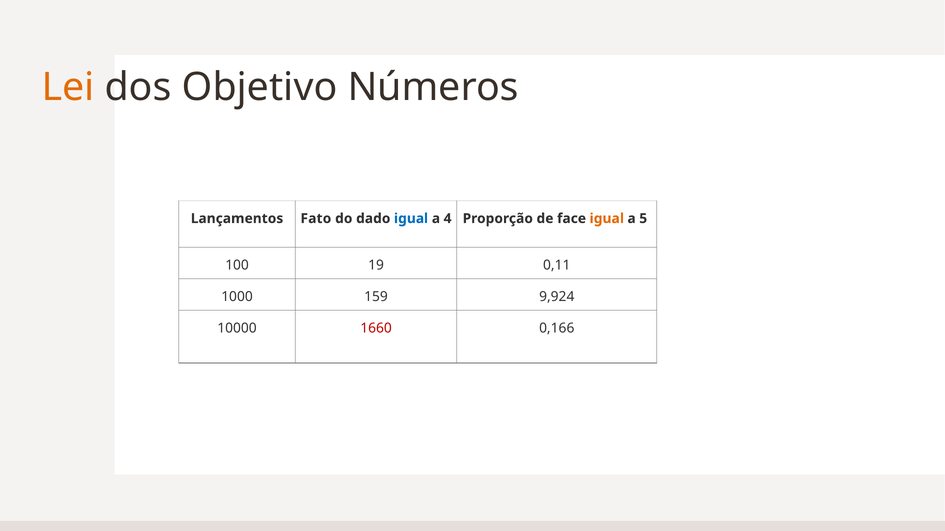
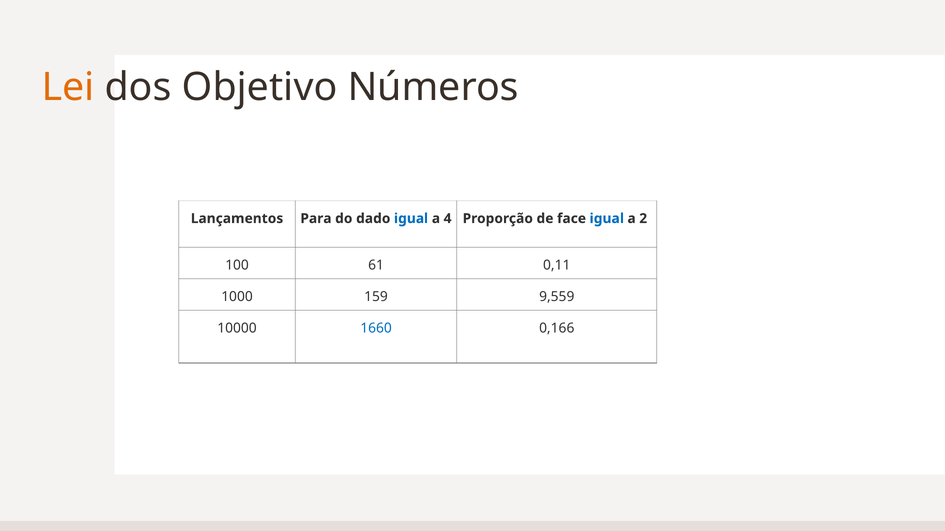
Fato: Fato -> Para
igual at (607, 219) colour: orange -> blue
5: 5 -> 2
19: 19 -> 61
9,924: 9,924 -> 9,559
1660 colour: red -> blue
